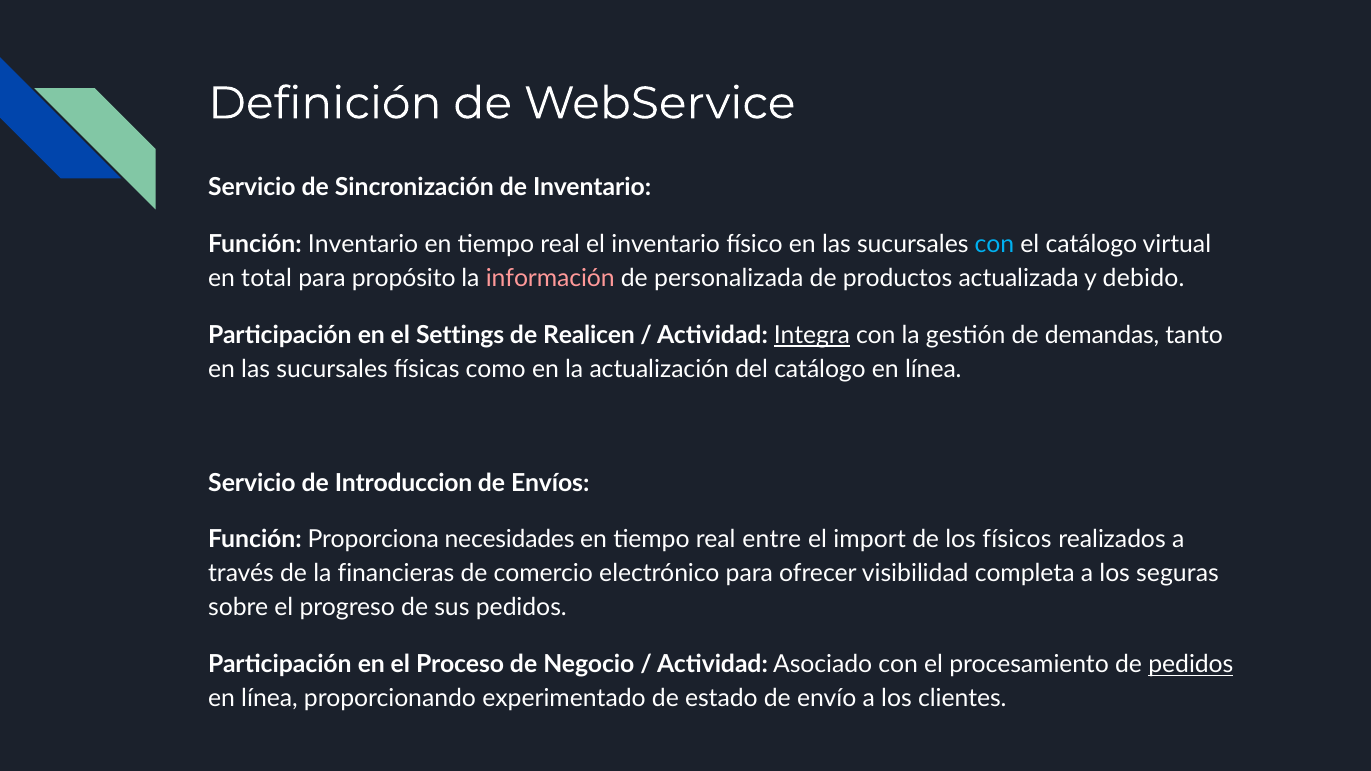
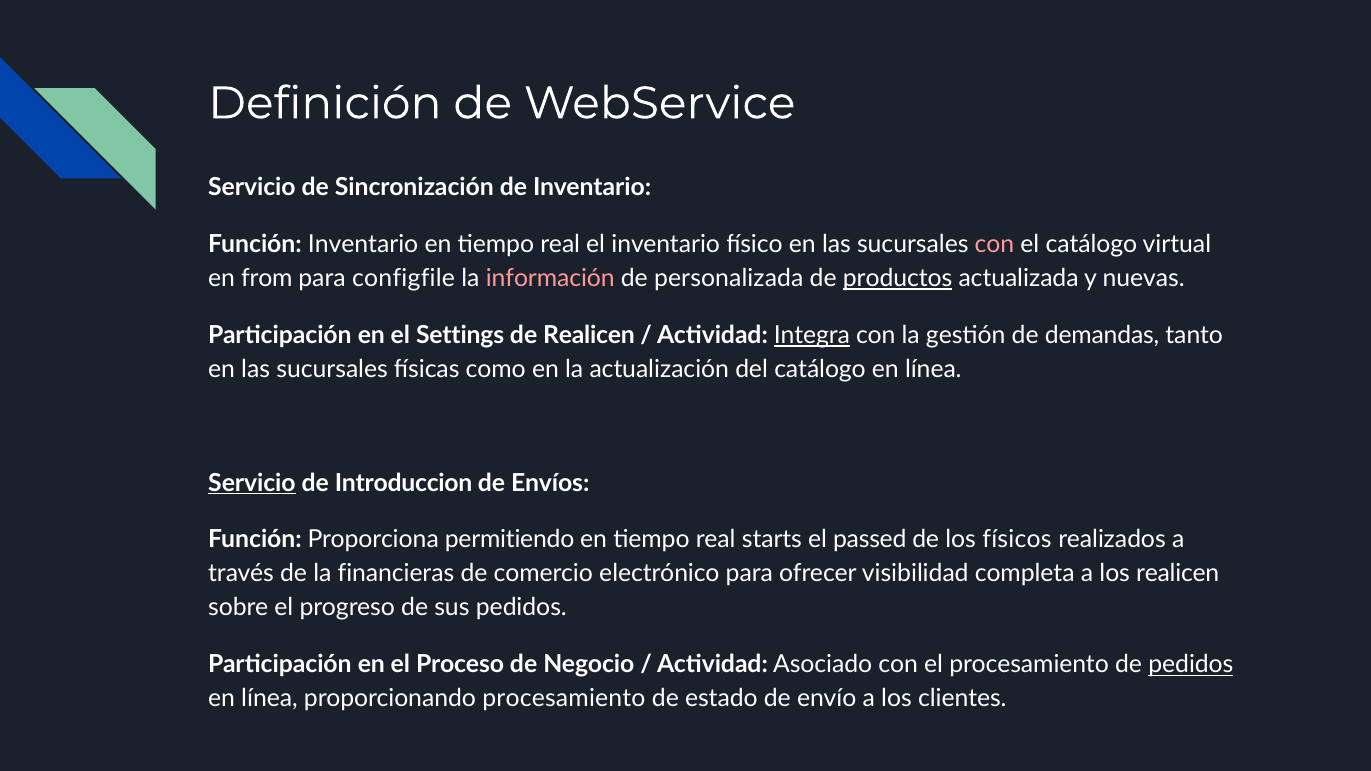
con at (994, 245) colour: light blue -> pink
total: total -> from
propósito: propósito -> configfile
productos underline: none -> present
debido: debido -> nuevas
Servicio at (252, 483) underline: none -> present
necesidades: necesidades -> permitiendo
entre: entre -> starts
import: import -> passed
los seguras: seguras -> realicen
proporcionando experimentado: experimentado -> procesamiento
